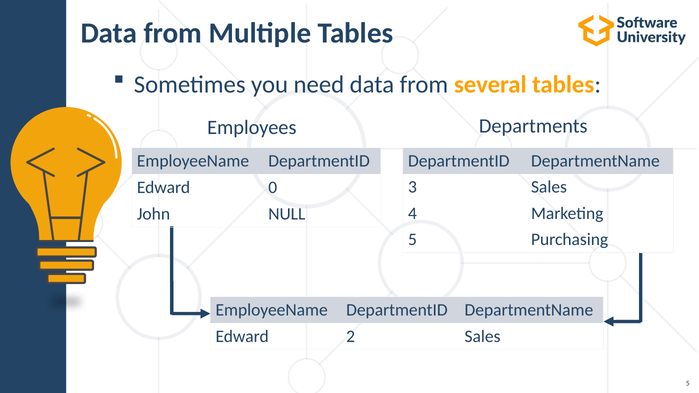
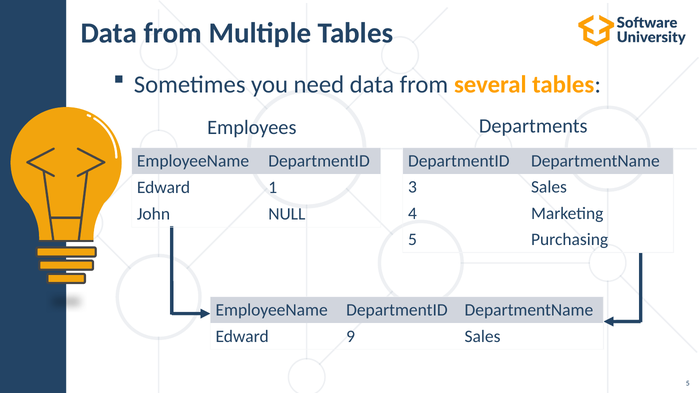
0: 0 -> 1
2: 2 -> 9
